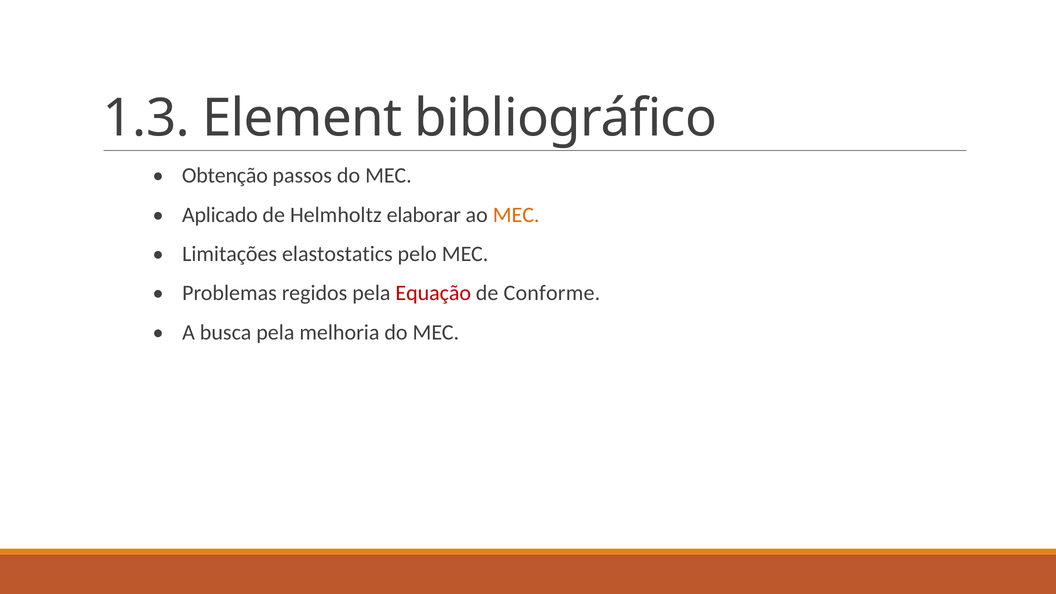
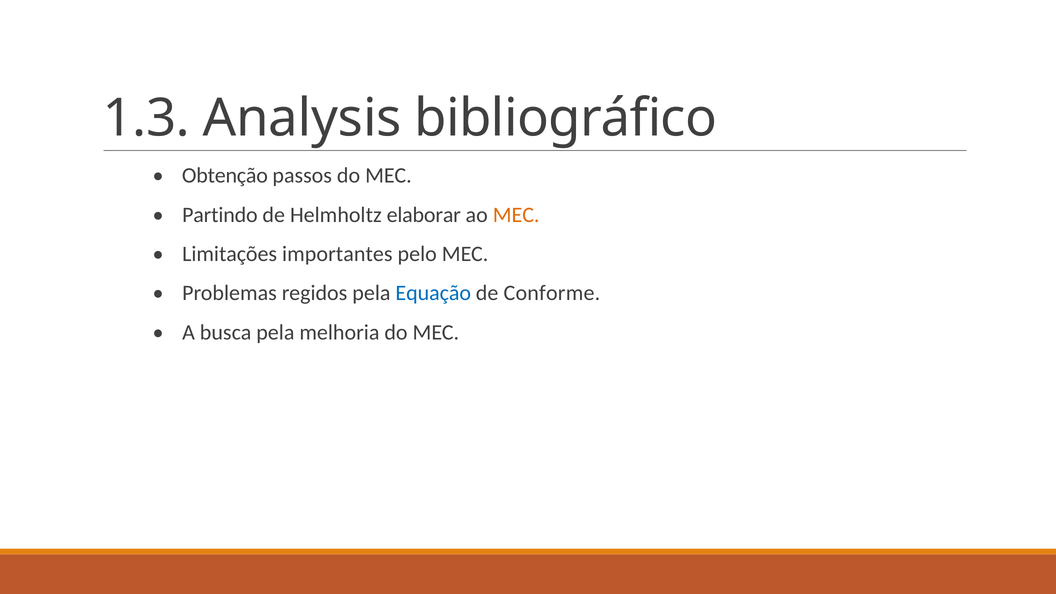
Element: Element -> Analysis
Aplicado: Aplicado -> Partindo
elastostatics: elastostatics -> importantes
Equação colour: red -> blue
